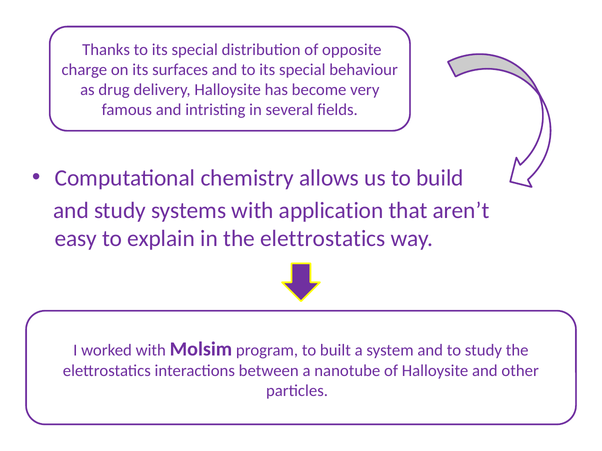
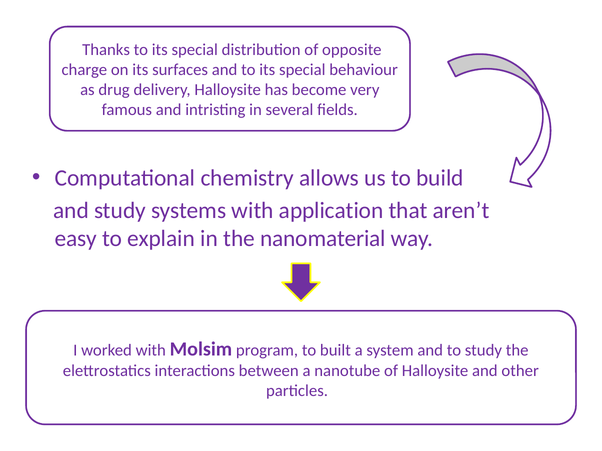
in the elettrostatics: elettrostatics -> nanomaterial
